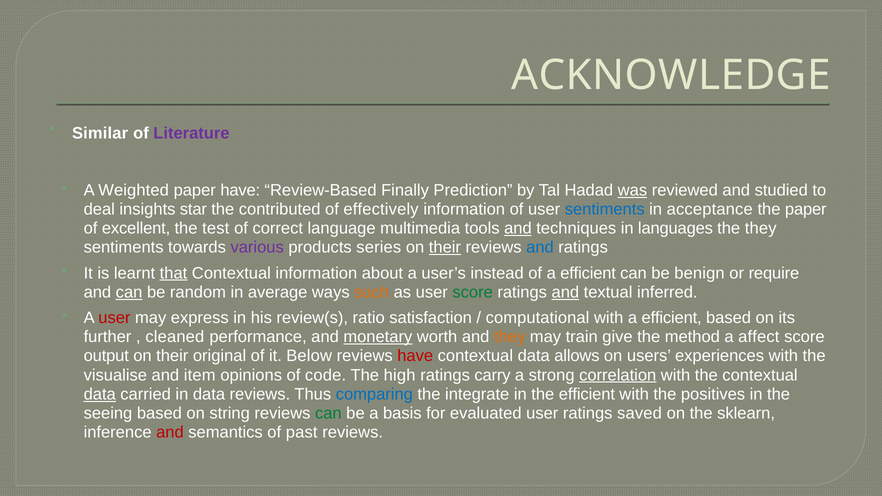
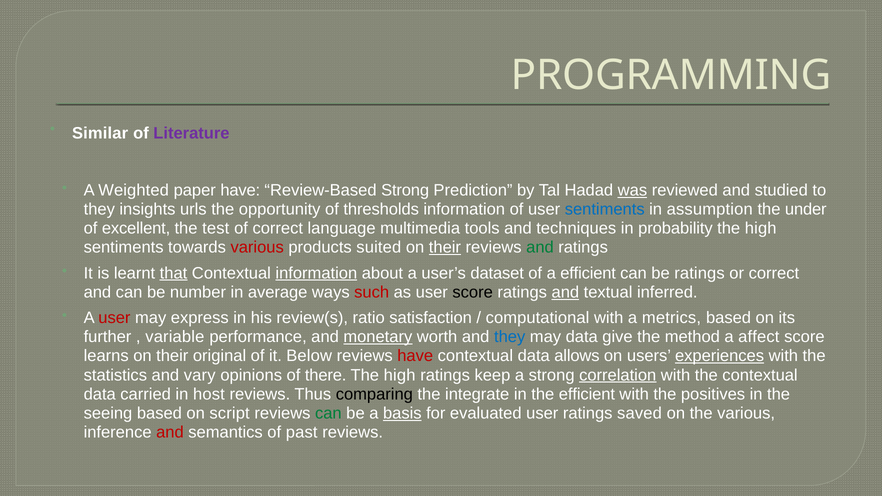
ACKNOWLEDGE: ACKNOWLEDGE -> PROGRAMMING
Review-Based Finally: Finally -> Strong
deal at (99, 209): deal -> they
star: star -> urls
contributed: contributed -> opportunity
effectively: effectively -> thresholds
acceptance: acceptance -> assumption
the paper: paper -> under
and at (518, 228) underline: present -> none
languages: languages -> probability
they at (761, 228): they -> high
various at (257, 247) colour: purple -> red
series: series -> suited
and at (540, 247) colour: blue -> green
information at (316, 273) underline: none -> present
instead: instead -> dataset
be benign: benign -> ratings
or require: require -> correct
can at (129, 292) underline: present -> none
random: random -> number
such colour: orange -> red
score at (473, 292) colour: green -> black
with a efficient: efficient -> metrics
cleaned: cleaned -> variable
they at (510, 337) colour: orange -> blue
may train: train -> data
output: output -> learns
experiences underline: none -> present
visualise: visualise -> statistics
item: item -> vary
code: code -> there
carry: carry -> keep
data at (100, 394) underline: present -> none
in data: data -> host
comparing colour: blue -> black
string: string -> script
basis underline: none -> present
the sklearn: sklearn -> various
